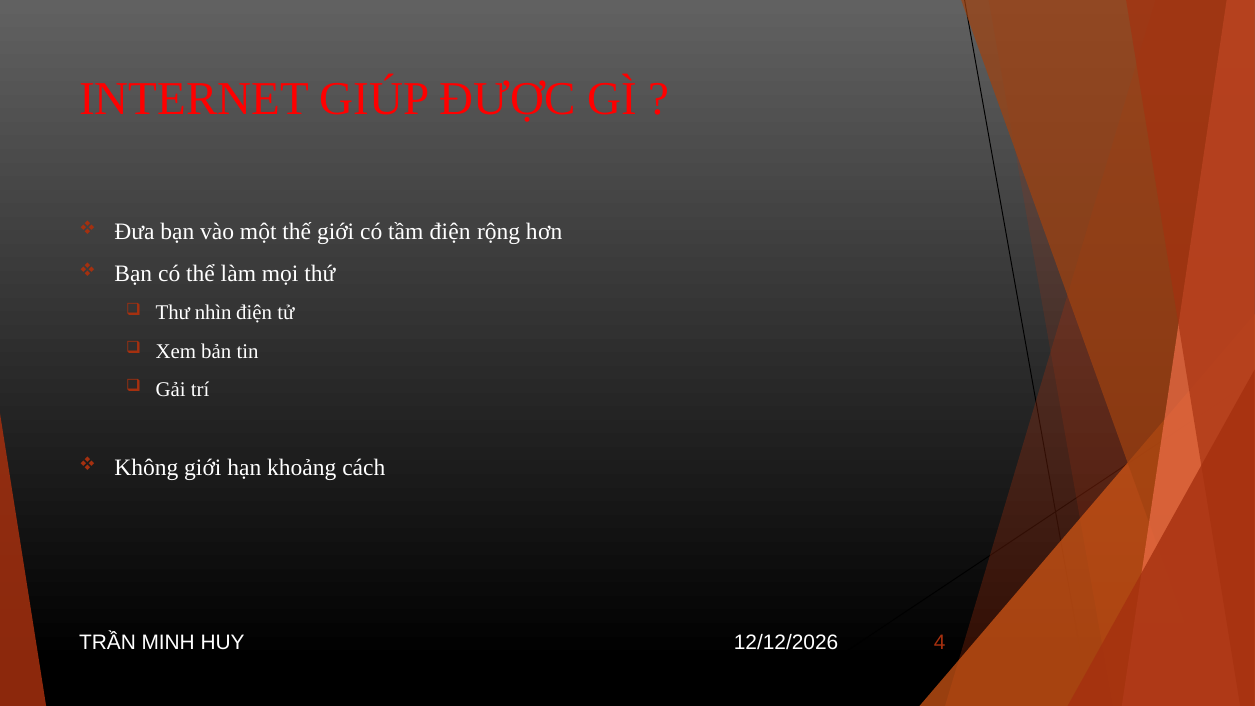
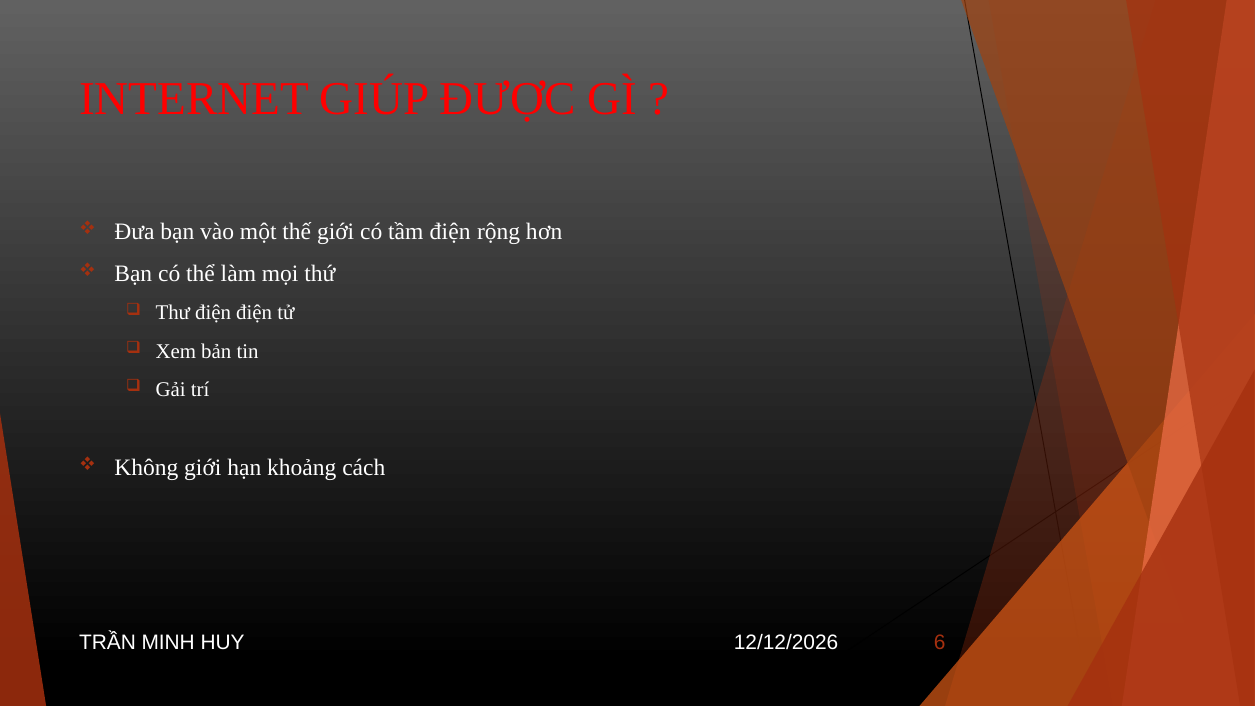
Thư nhìn: nhìn -> điện
4: 4 -> 6
